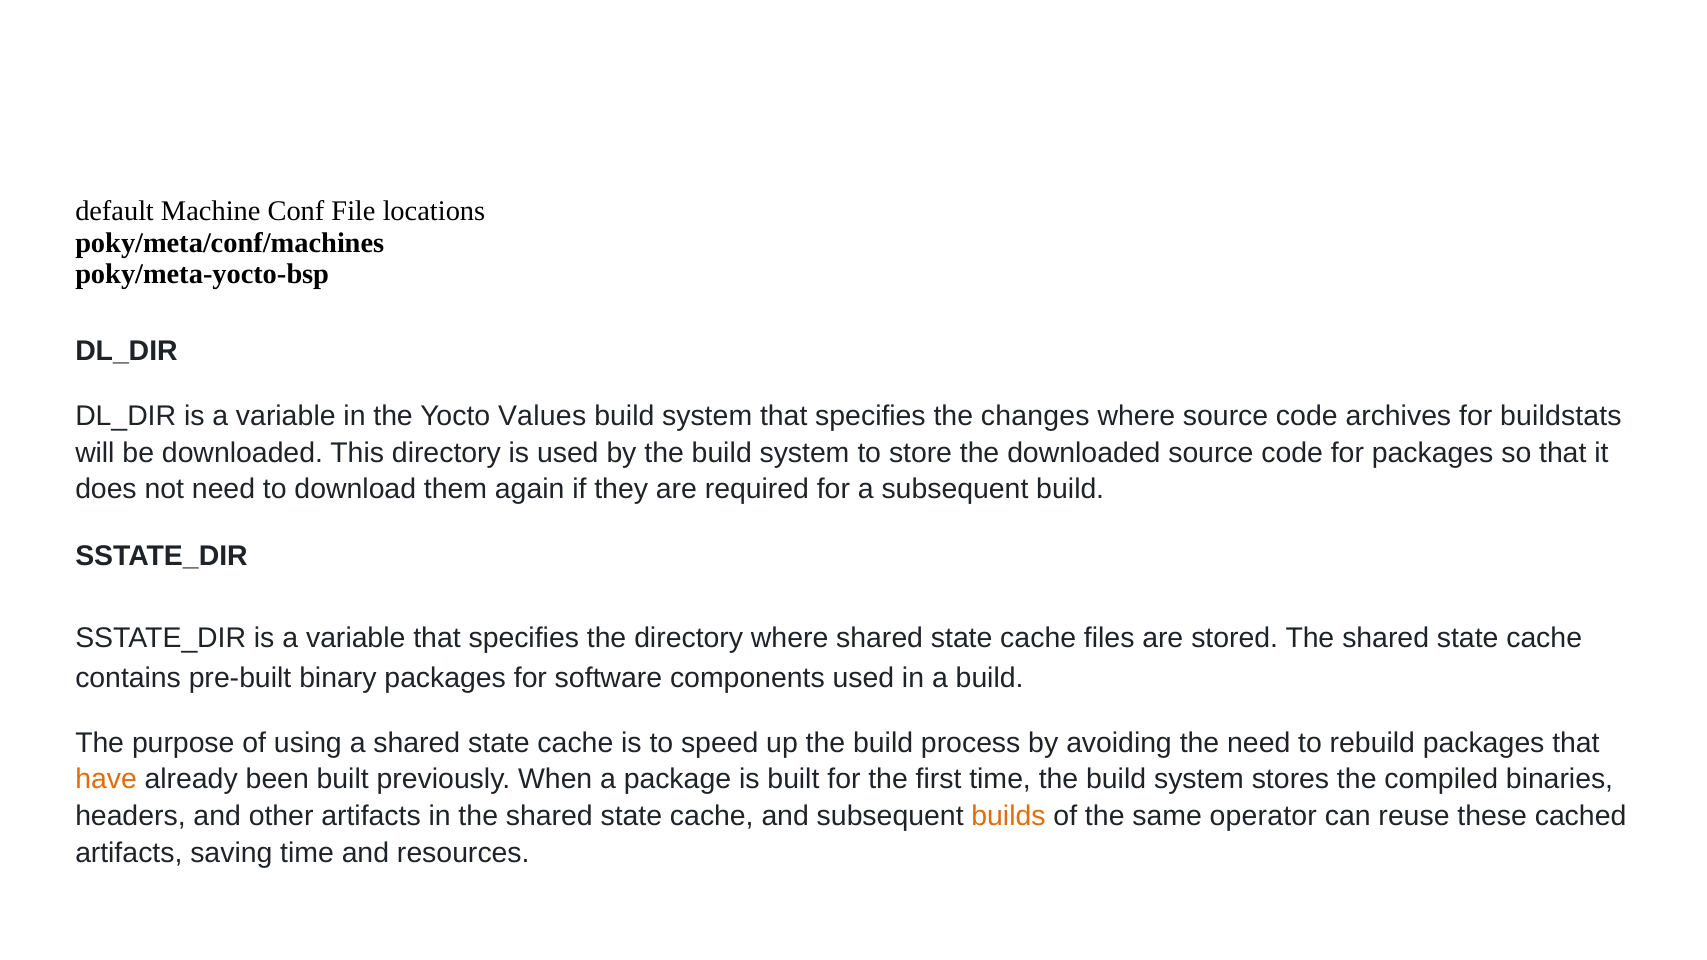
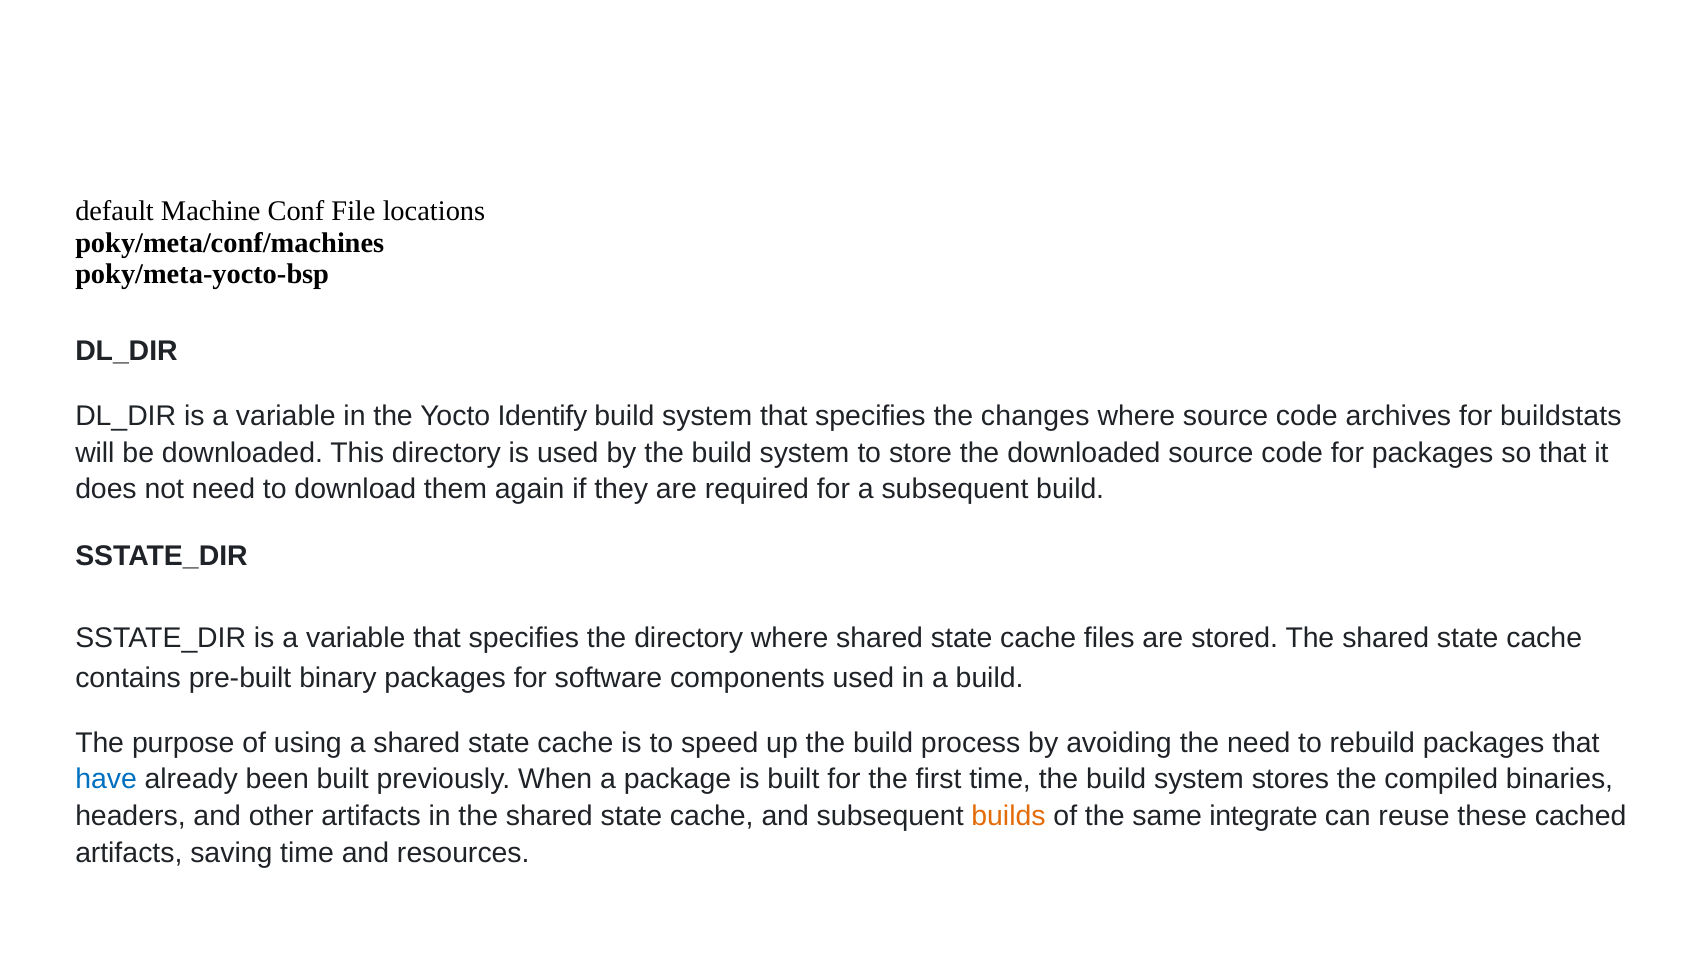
Values: Values -> Identify
have colour: orange -> blue
operator: operator -> integrate
